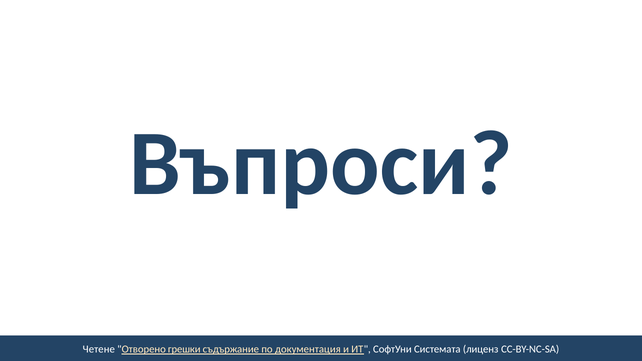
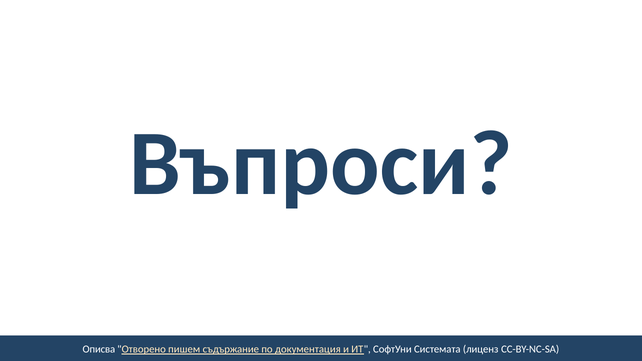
Четене: Четене -> Описва
грешки: грешки -> пишем
